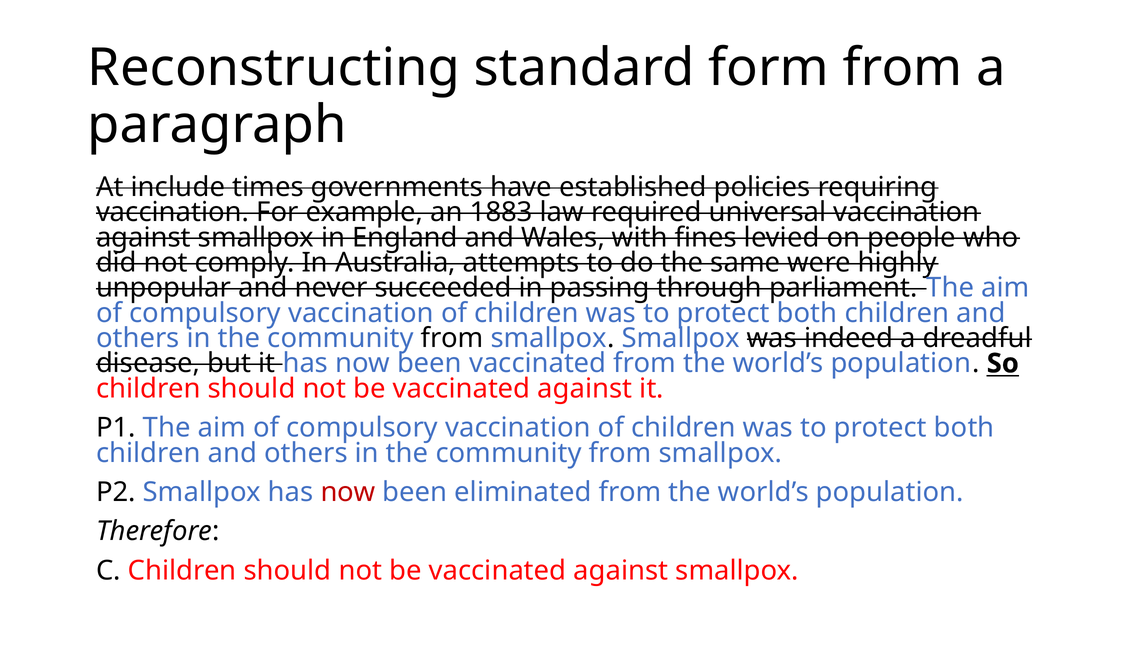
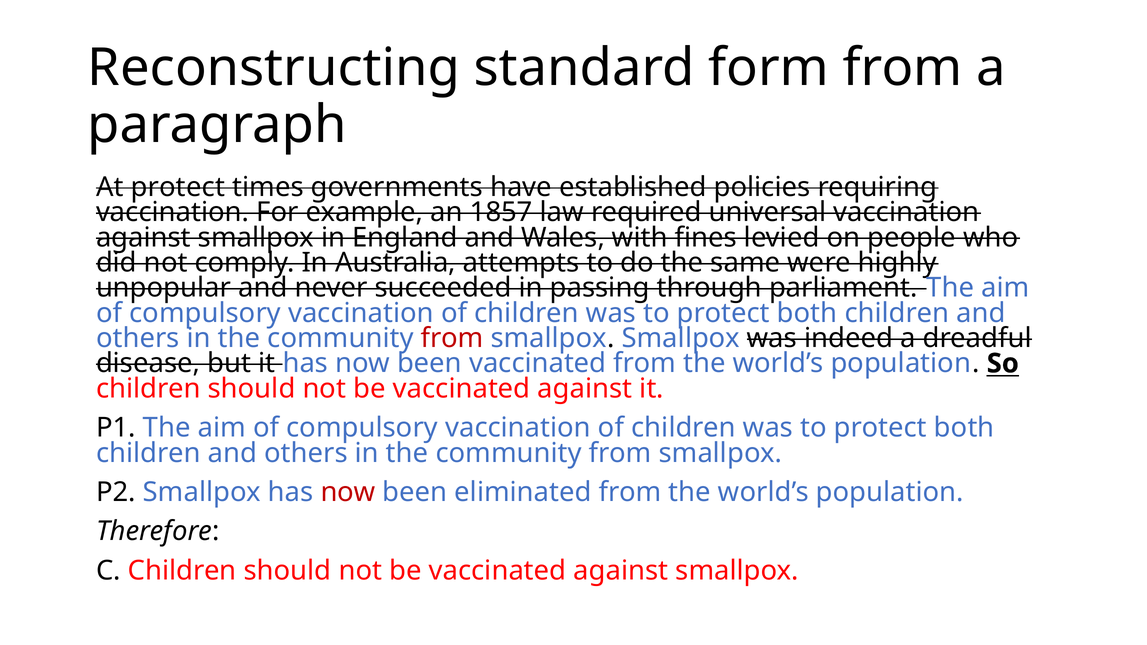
At include: include -> protect
1883: 1883 -> 1857
from at (452, 338) colour: black -> red
